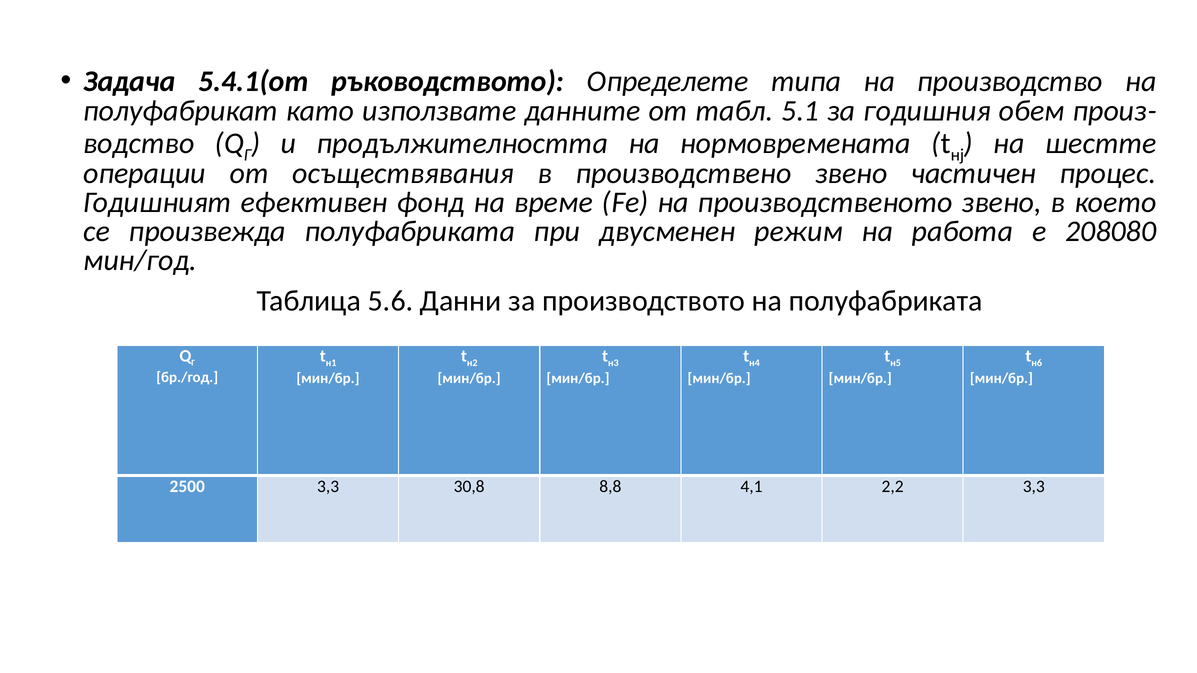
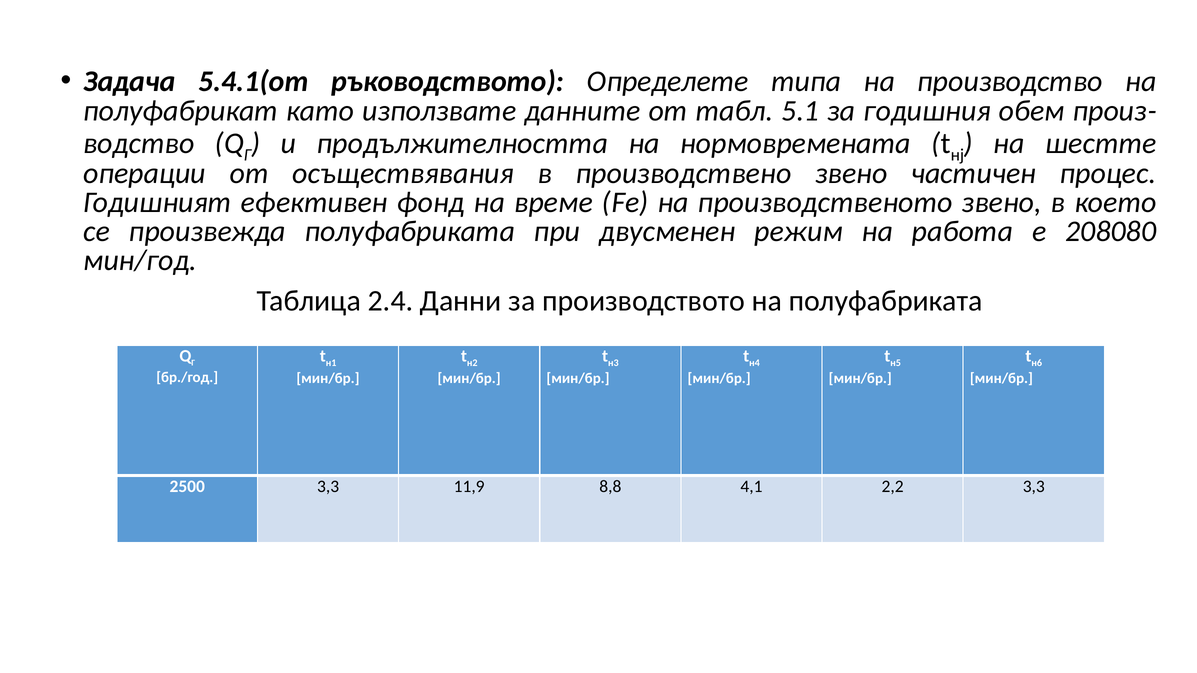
5.6: 5.6 -> 2.4
30,8: 30,8 -> 11,9
